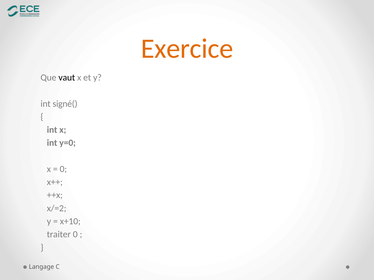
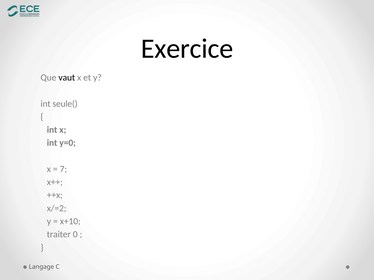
Exercice colour: orange -> black
signé(: signé( -> seule(
0 at (63, 169): 0 -> 7
